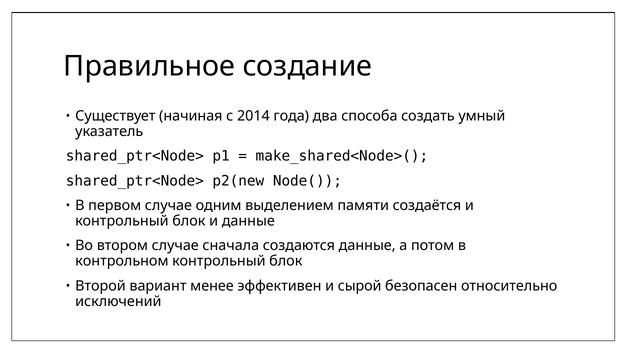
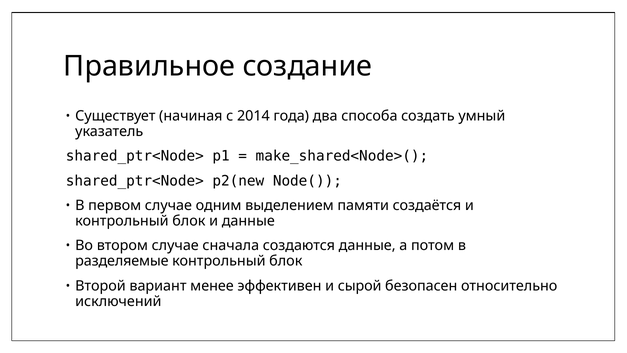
контрольном: контрольном -> разделяемые
